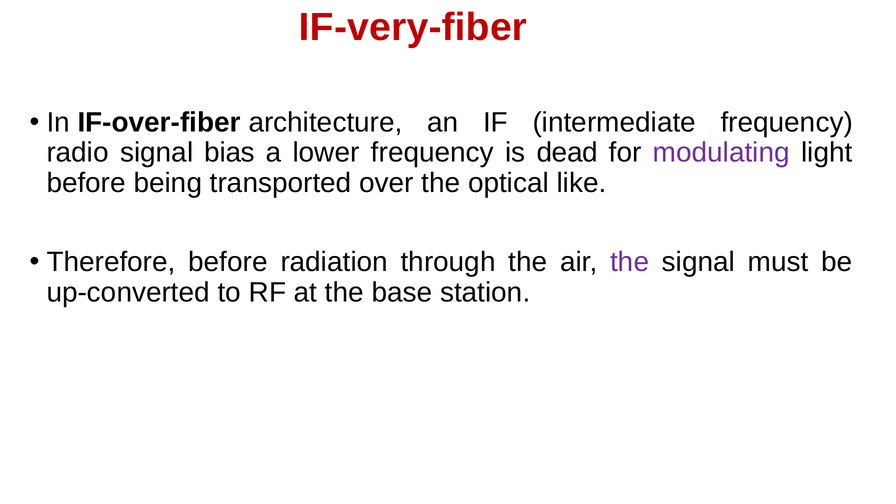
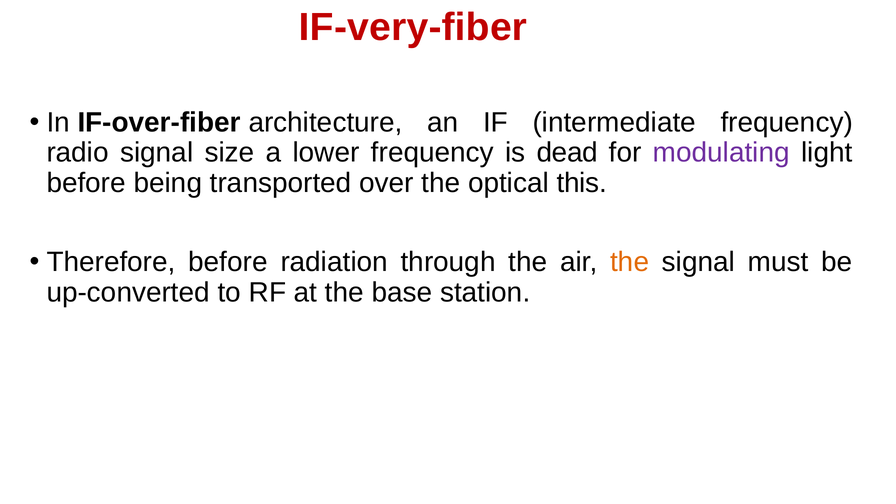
bias: bias -> size
like: like -> this
the at (630, 262) colour: purple -> orange
